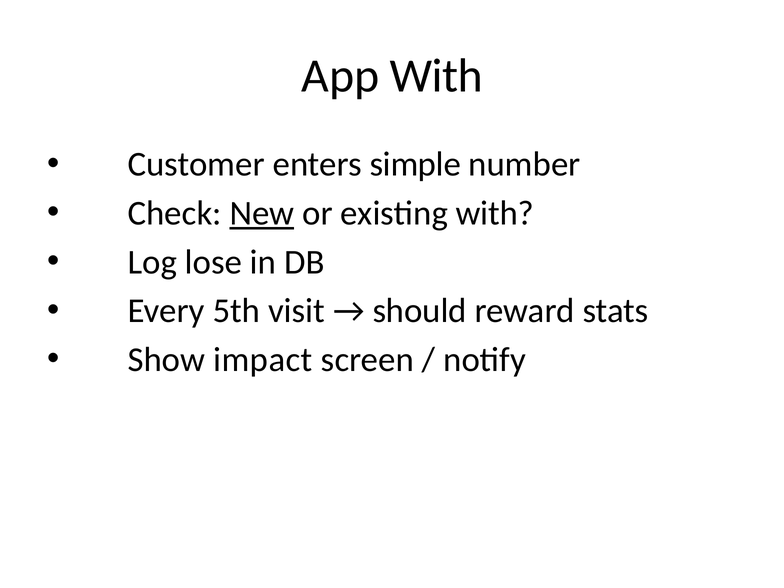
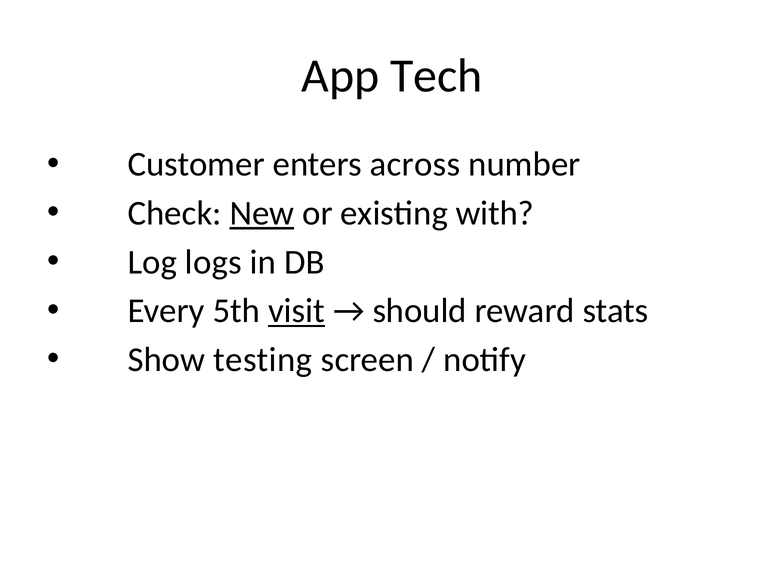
App With: With -> Tech
simple: simple -> across
lose: lose -> logs
visit underline: none -> present
impact: impact -> testing
